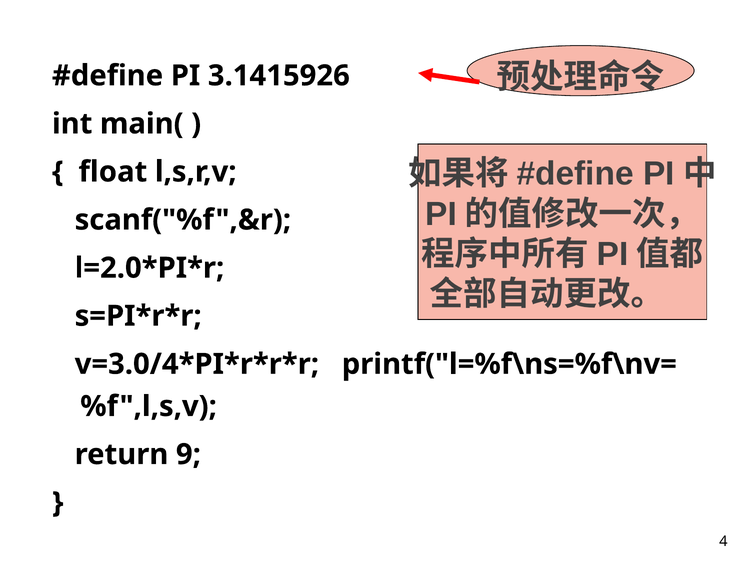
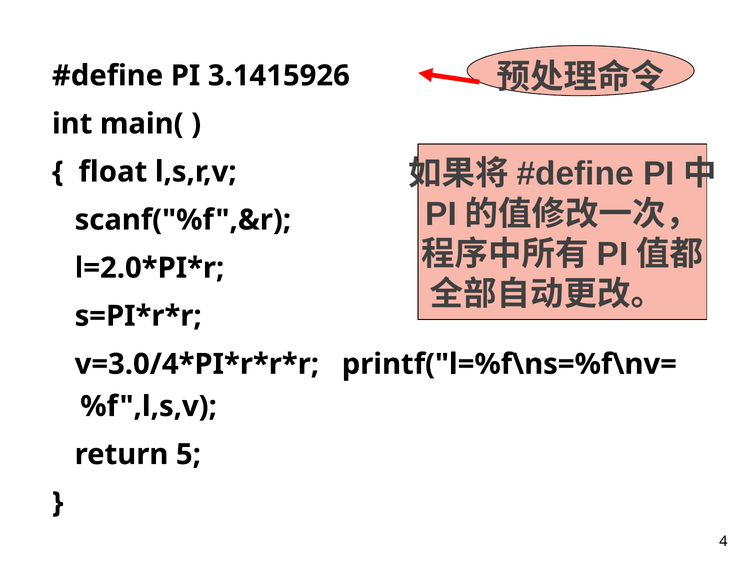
9: 9 -> 5
